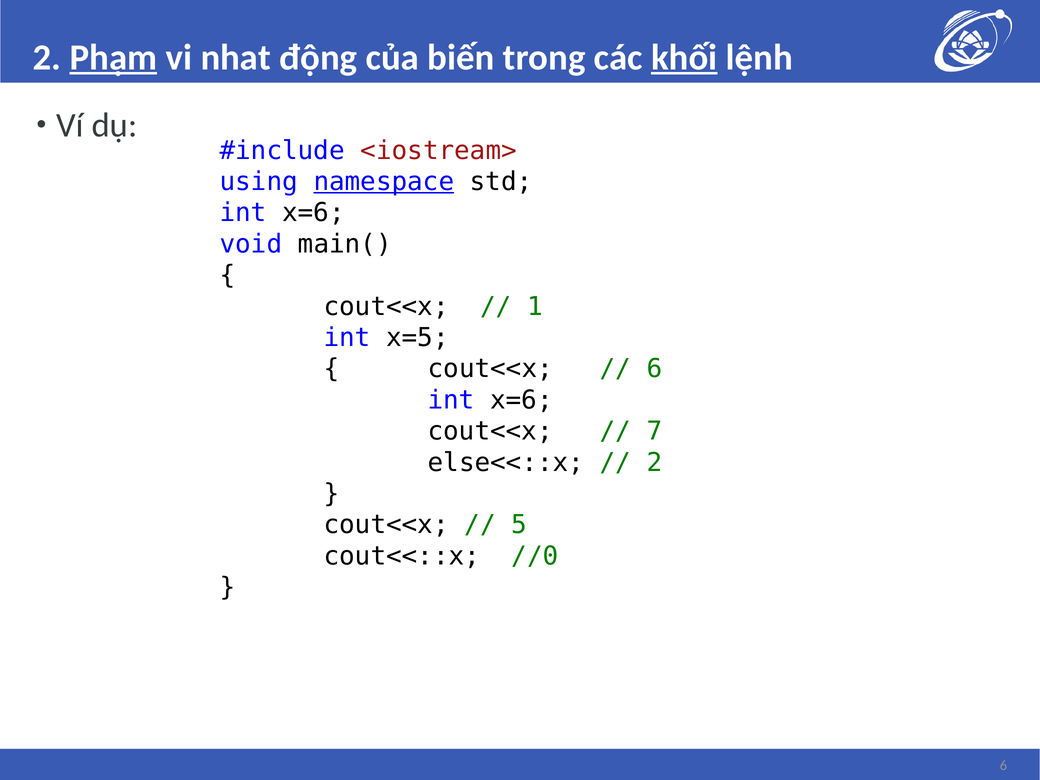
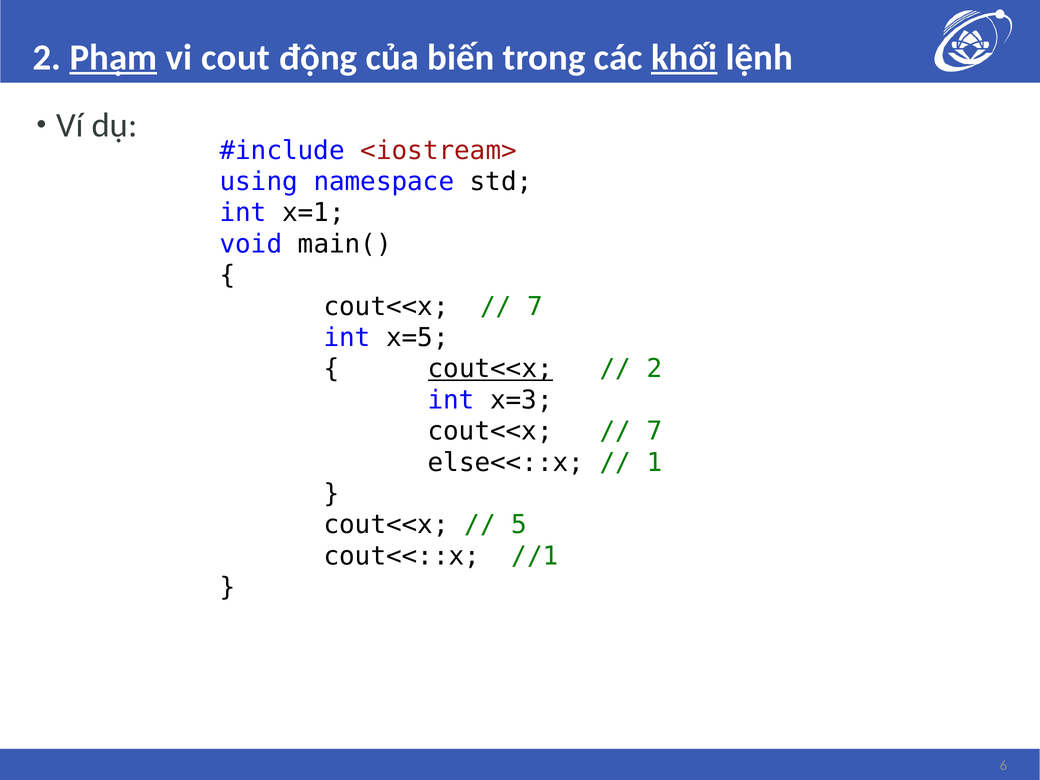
nhat: nhat -> cout
namespace underline: present -> none
x=6 at (313, 213): x=6 -> x=1
1 at (535, 306): 1 -> 7
cout<<x at (490, 369) underline: none -> present
6 at (655, 369): 6 -> 2
x=6 at (521, 400): x=6 -> x=3
2 at (655, 462): 2 -> 1
//0: //0 -> //1
